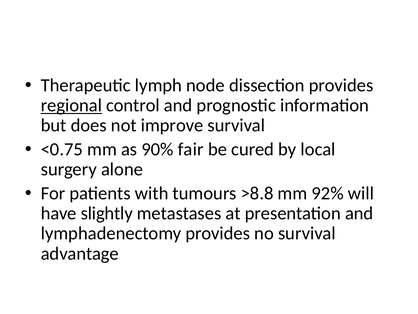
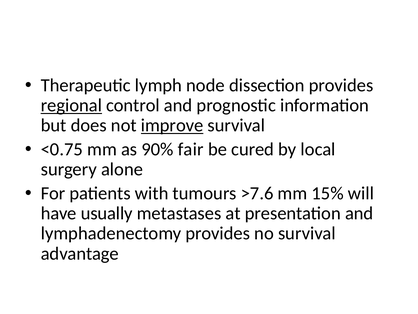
improve underline: none -> present
>8.8: >8.8 -> >7.6
92%: 92% -> 15%
slightly: slightly -> usually
